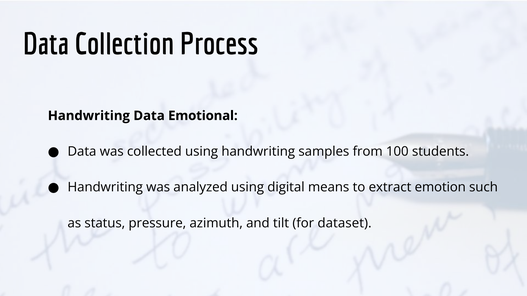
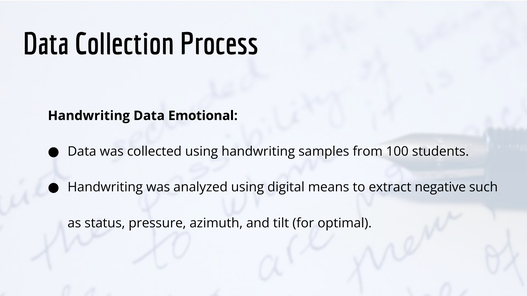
emotion: emotion -> negative
dataset: dataset -> optimal
